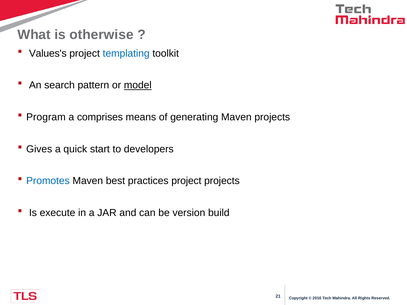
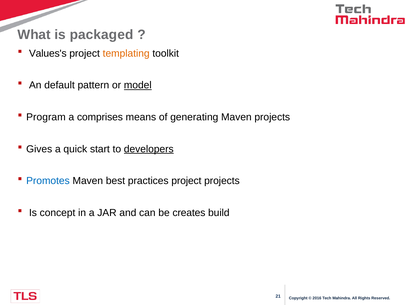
otherwise: otherwise -> packaged
templating colour: blue -> orange
search: search -> default
developers underline: none -> present
execute: execute -> concept
version: version -> creates
